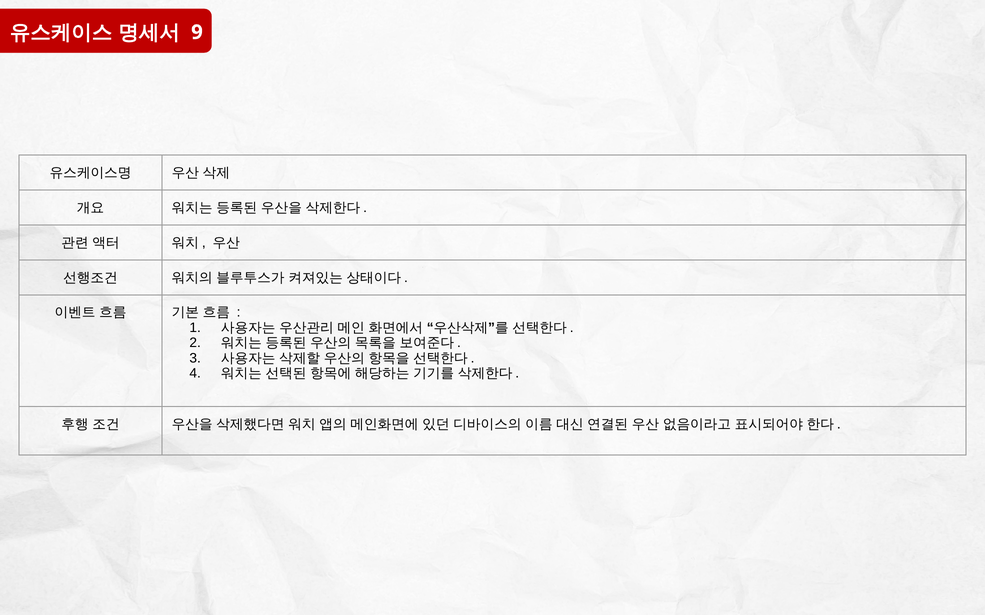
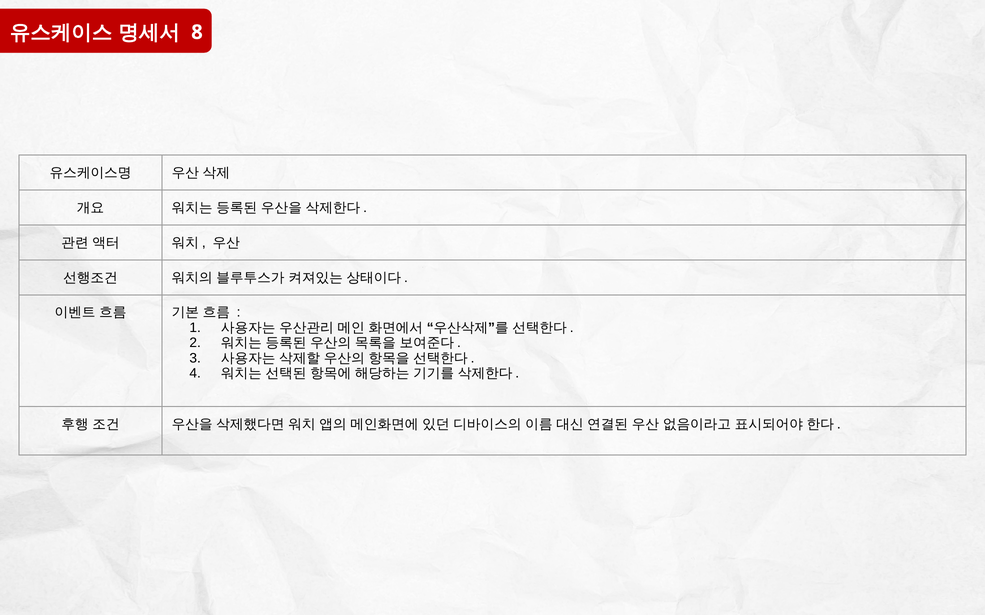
9: 9 -> 8
